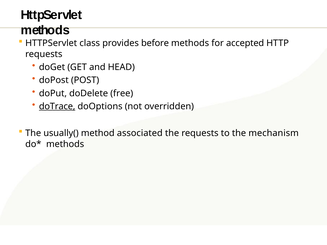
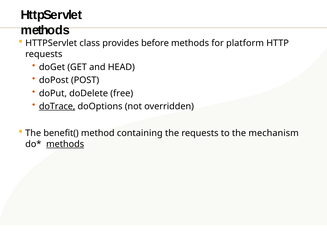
accepted: accepted -> platform
usually(: usually( -> benefit(
associated: associated -> containing
methods at (65, 144) underline: none -> present
